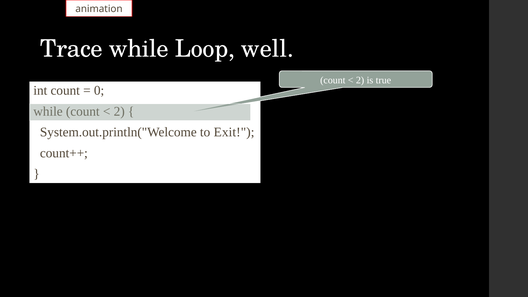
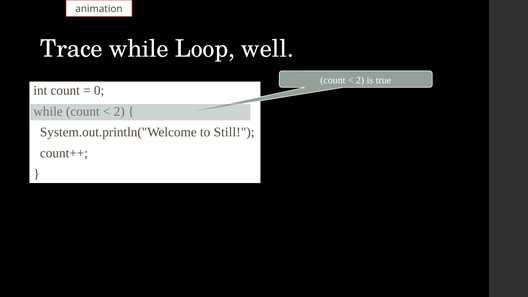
Exit: Exit -> Still
